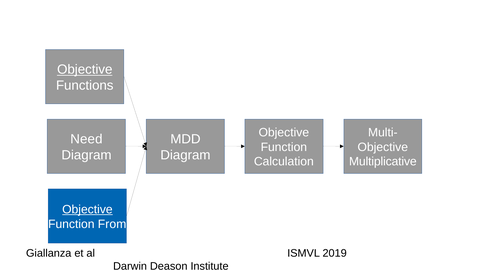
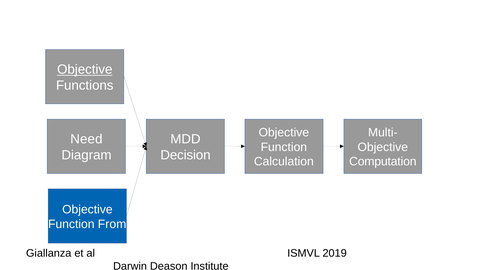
Diagram at (185, 155): Diagram -> Decision
Multiplicative: Multiplicative -> Computation
Objective at (87, 210) underline: present -> none
